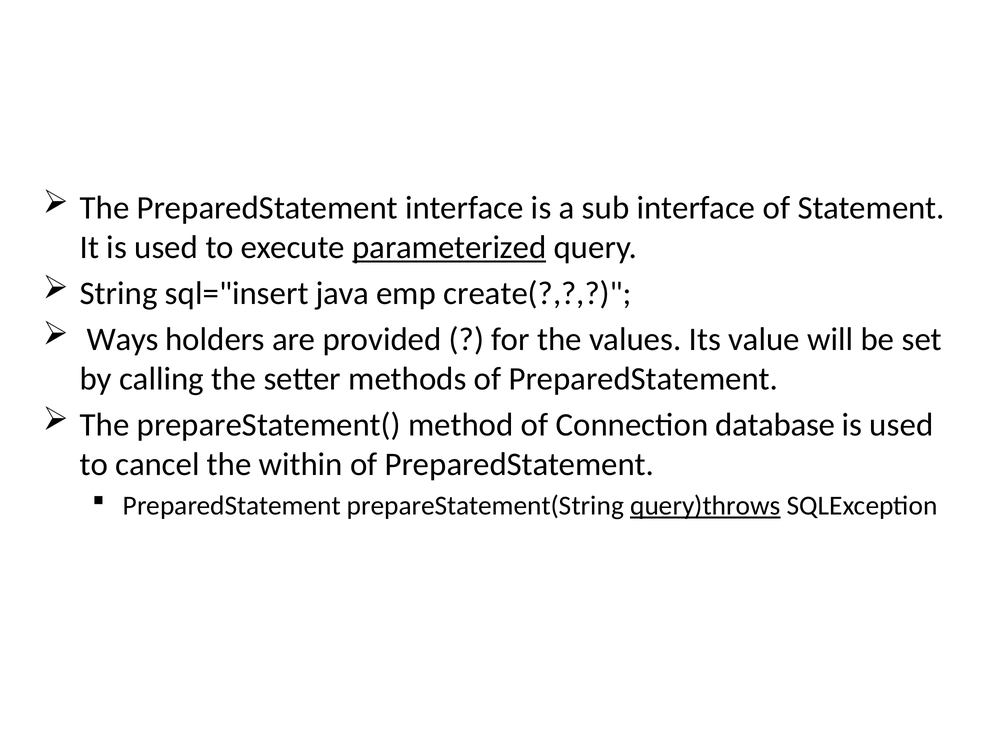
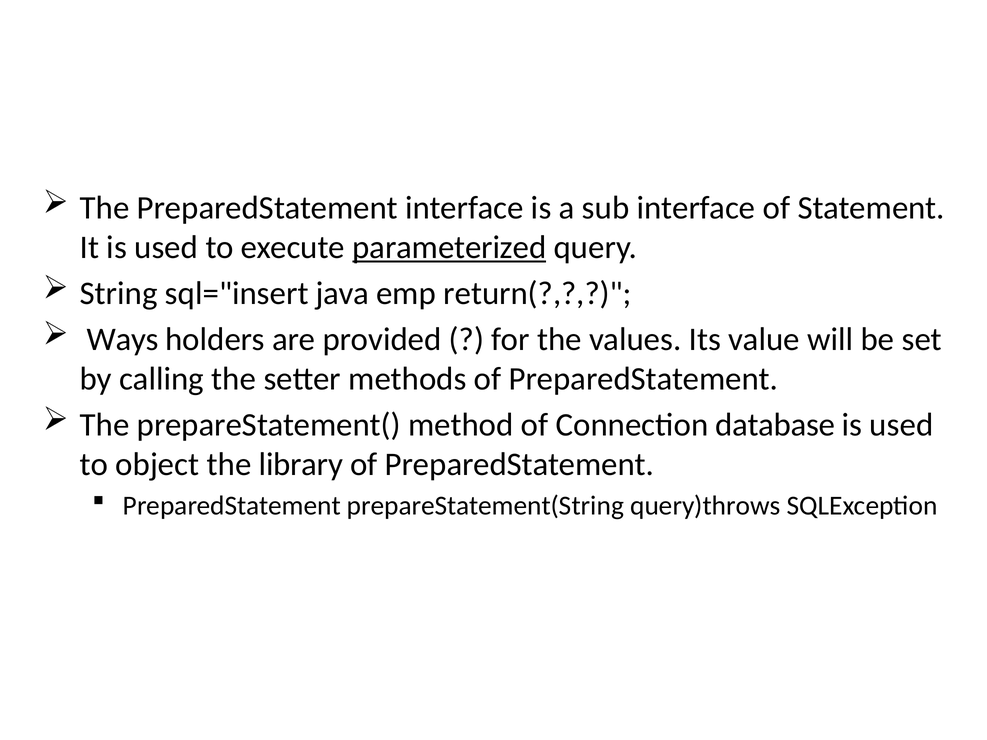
create(: create( -> return(
cancel: cancel -> object
within: within -> library
query)throws underline: present -> none
